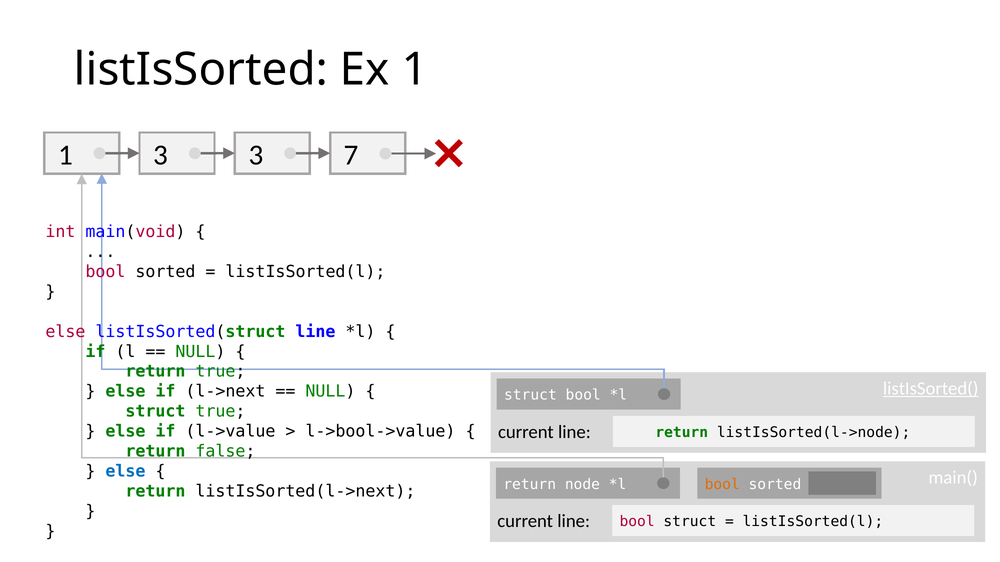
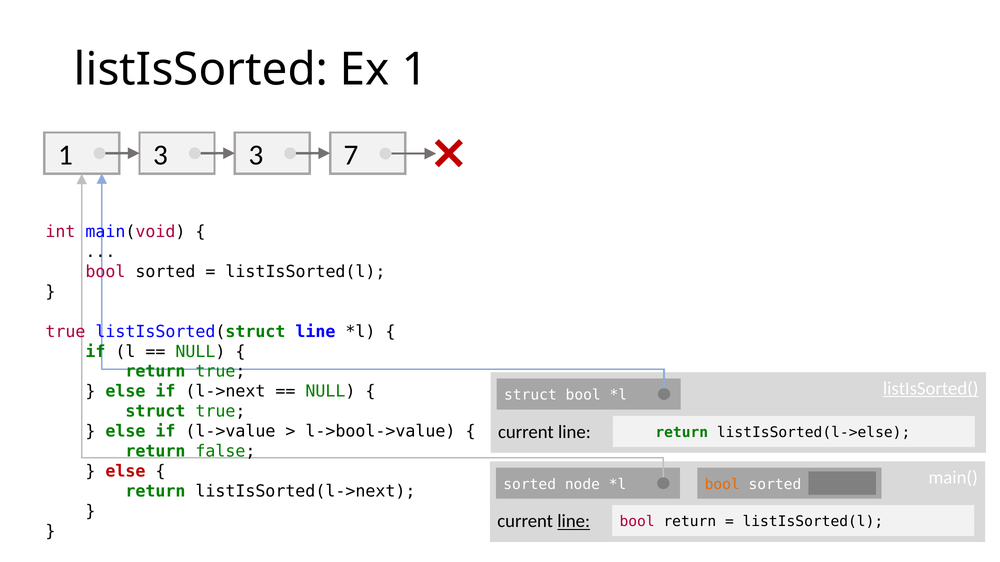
else at (65, 332): else -> true
listIsSorted(l->node: listIsSorted(l->node -> listIsSorted(l->else
else at (125, 472) colour: blue -> red
return at (530, 485): return -> sorted
line at (574, 522) underline: none -> present
bool struct: struct -> return
